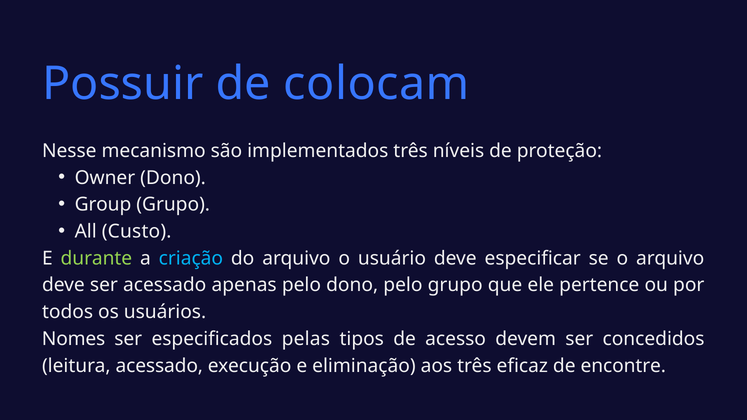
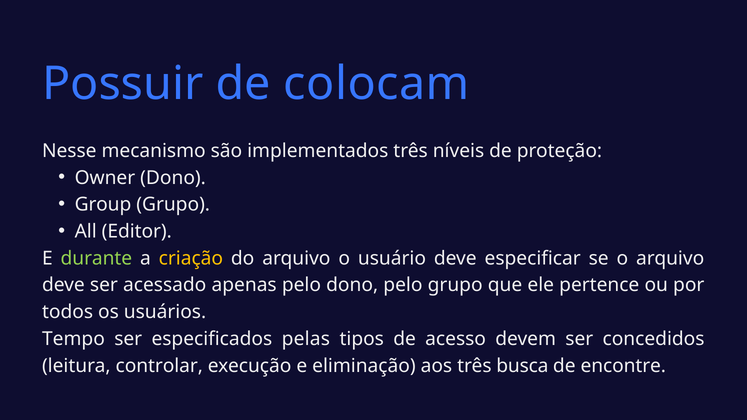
Custo: Custo -> Editor
criação colour: light blue -> yellow
Nomes: Nomes -> Tempo
leitura acessado: acessado -> controlar
eficaz: eficaz -> busca
